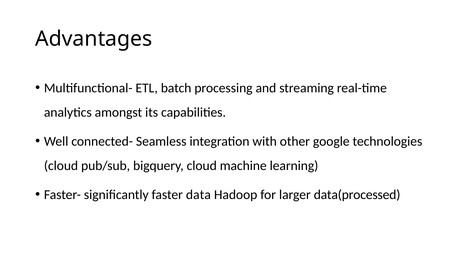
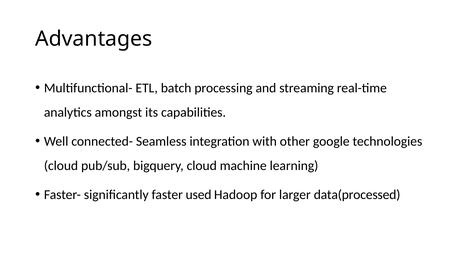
data: data -> used
